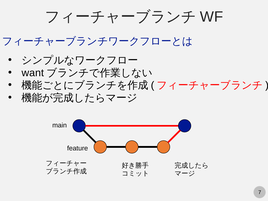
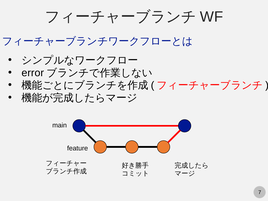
want: want -> error
